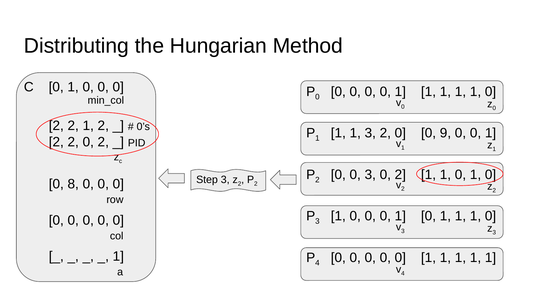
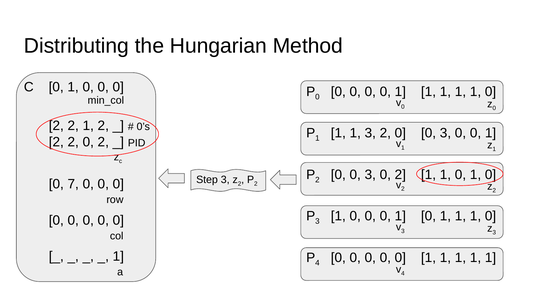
9 at (445, 133): 9 -> 3
8: 8 -> 7
